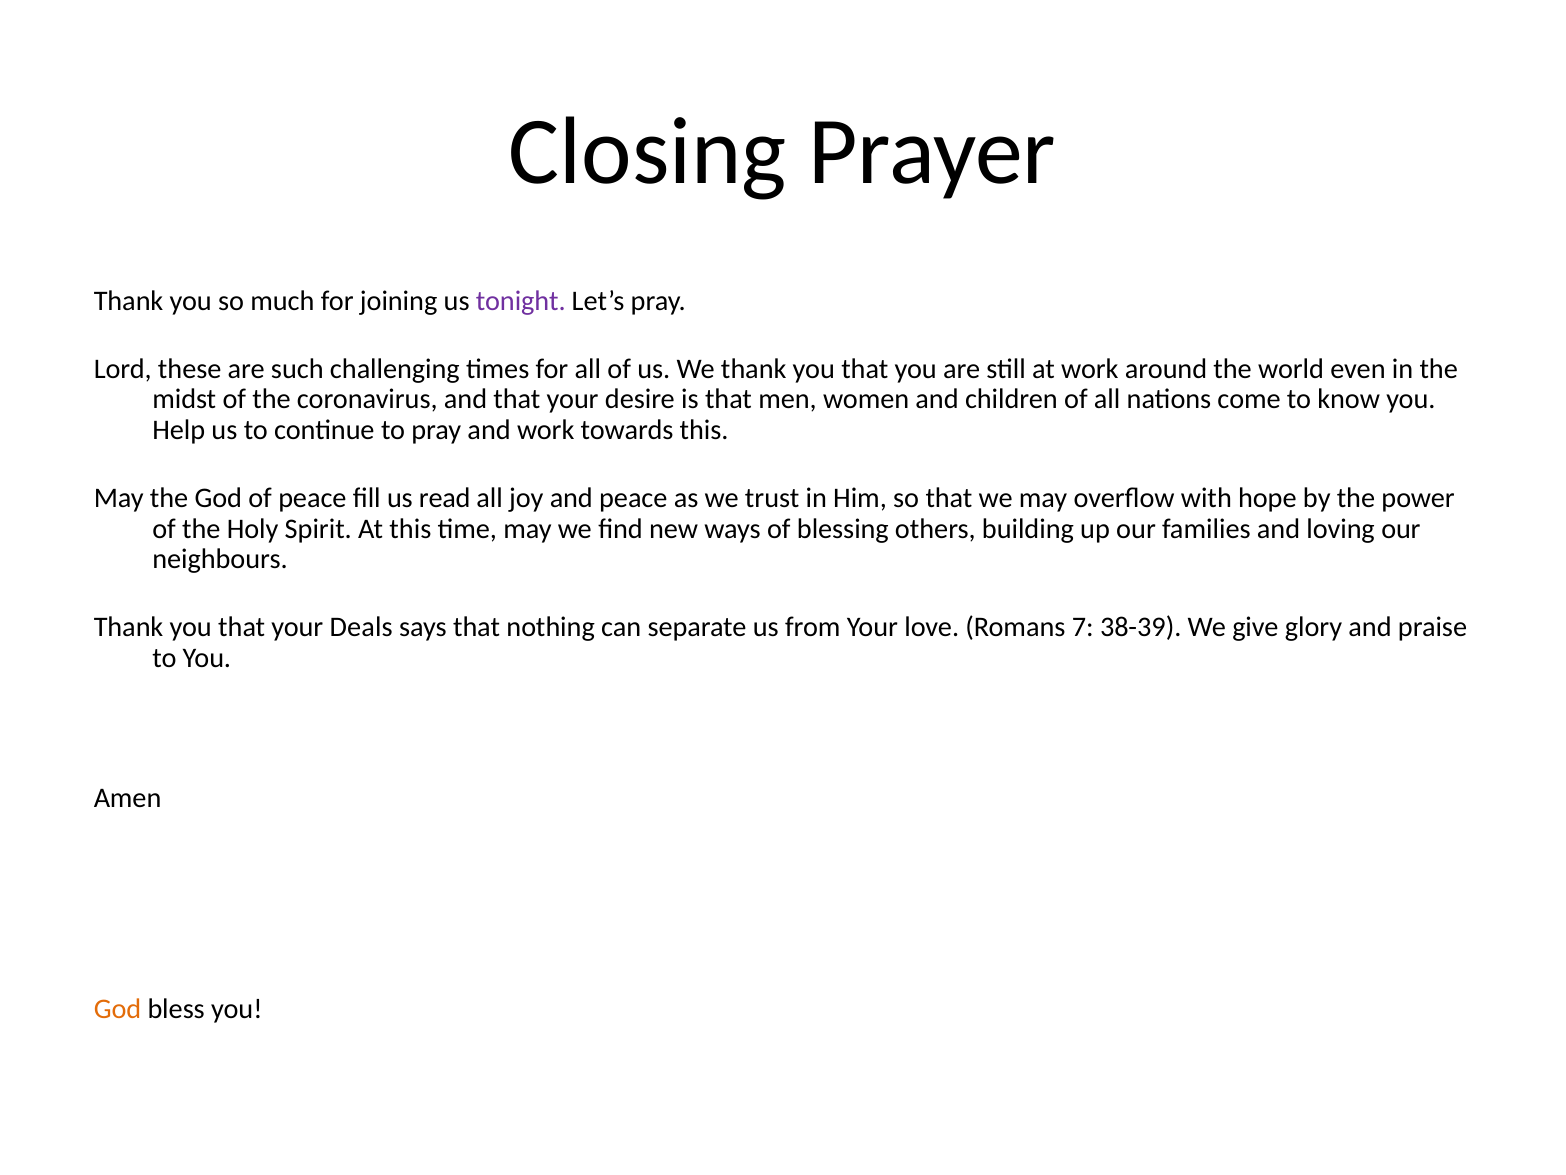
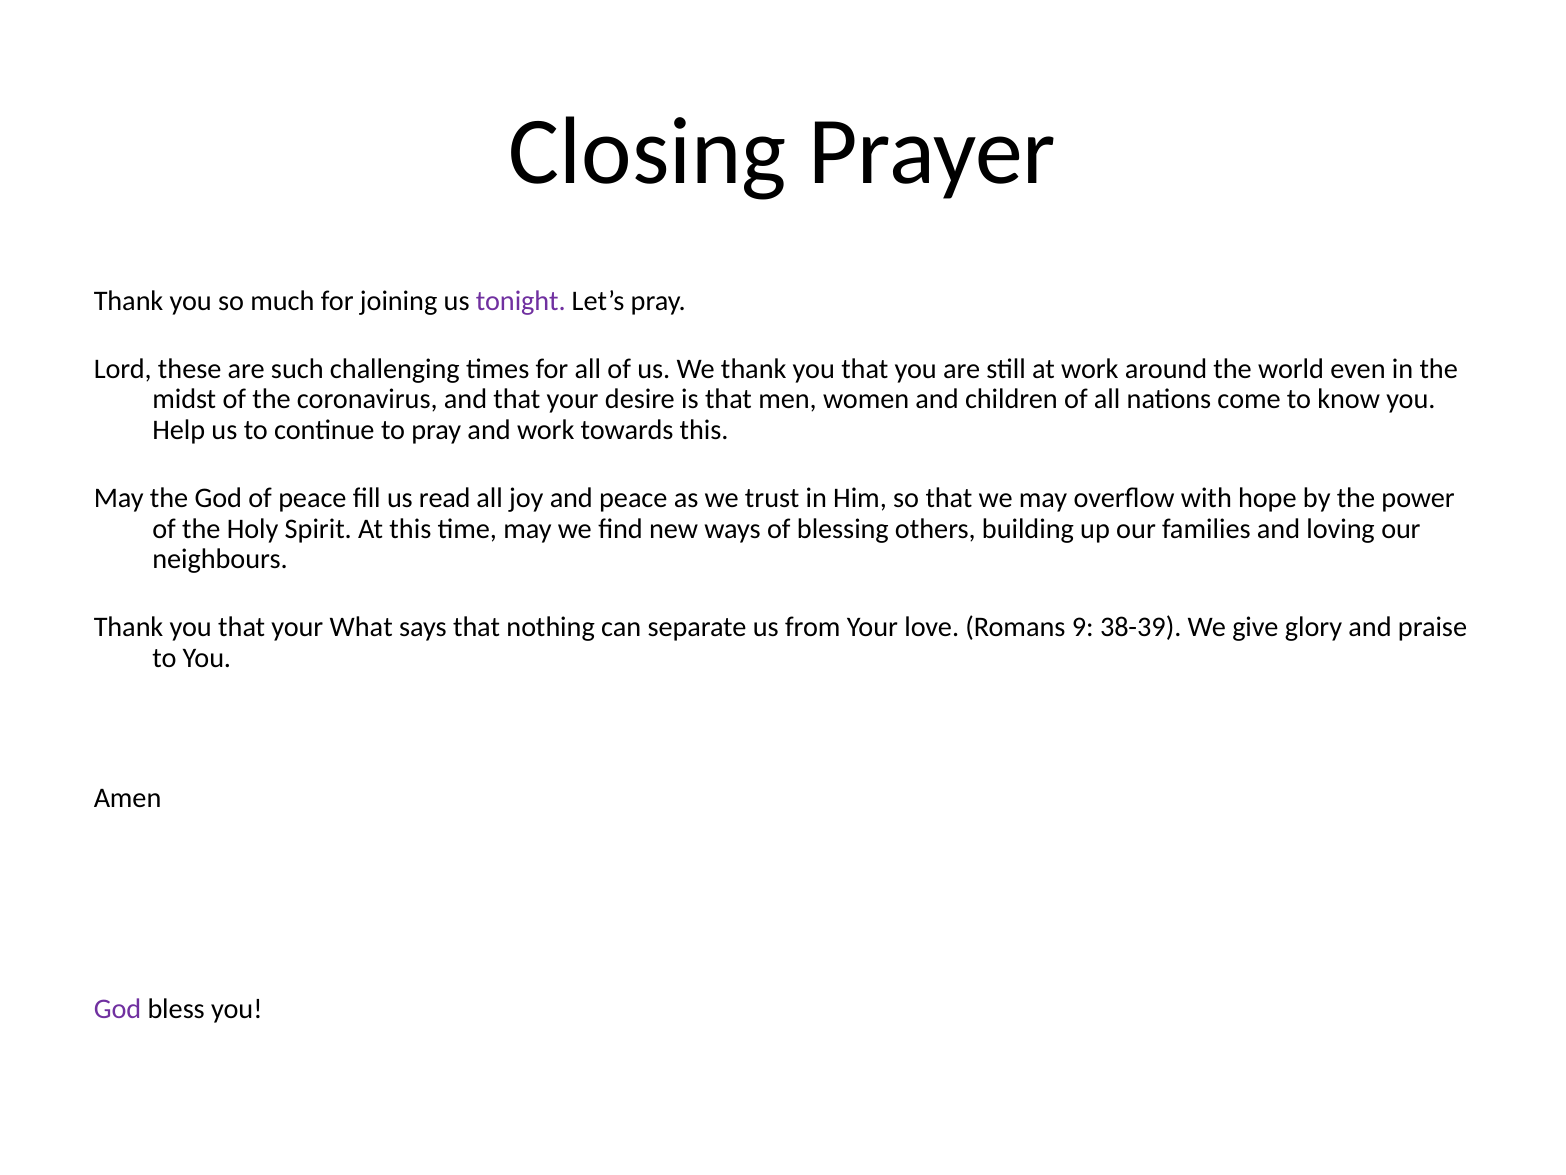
Deals: Deals -> What
7: 7 -> 9
God at (118, 1009) colour: orange -> purple
